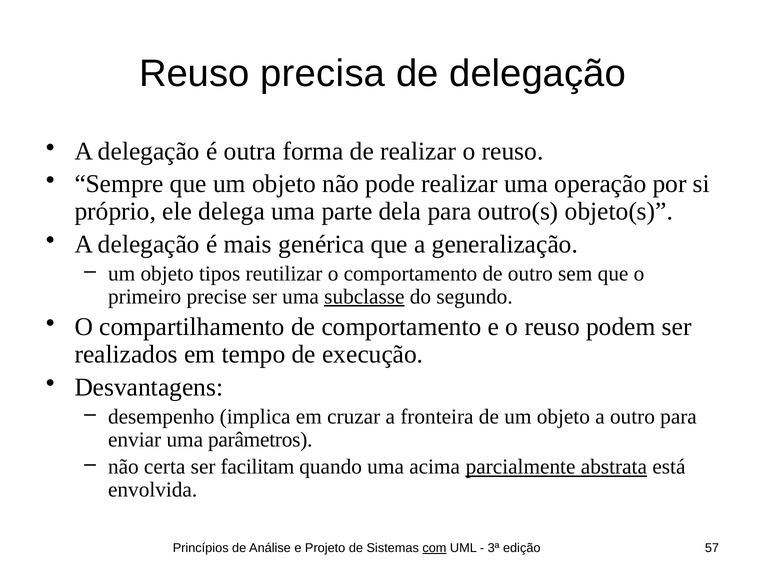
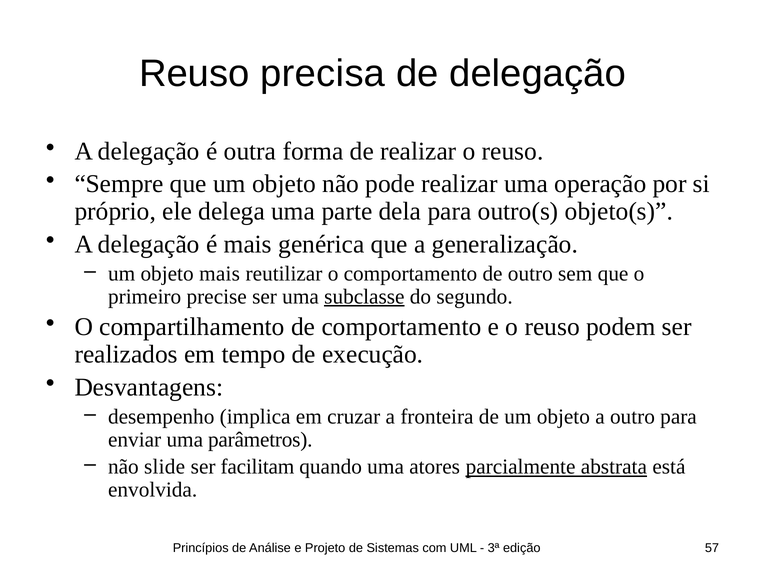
objeto tipos: tipos -> mais
certa: certa -> slide
acima: acima -> atores
com underline: present -> none
